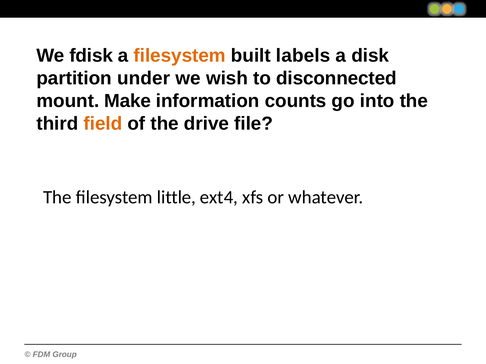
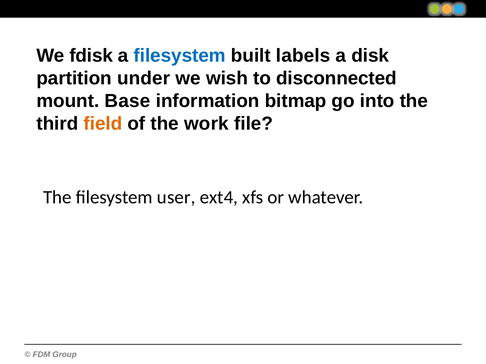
filesystem at (180, 56) colour: orange -> blue
Make: Make -> Base
counts: counts -> bitmap
drive: drive -> work
little: little -> user
